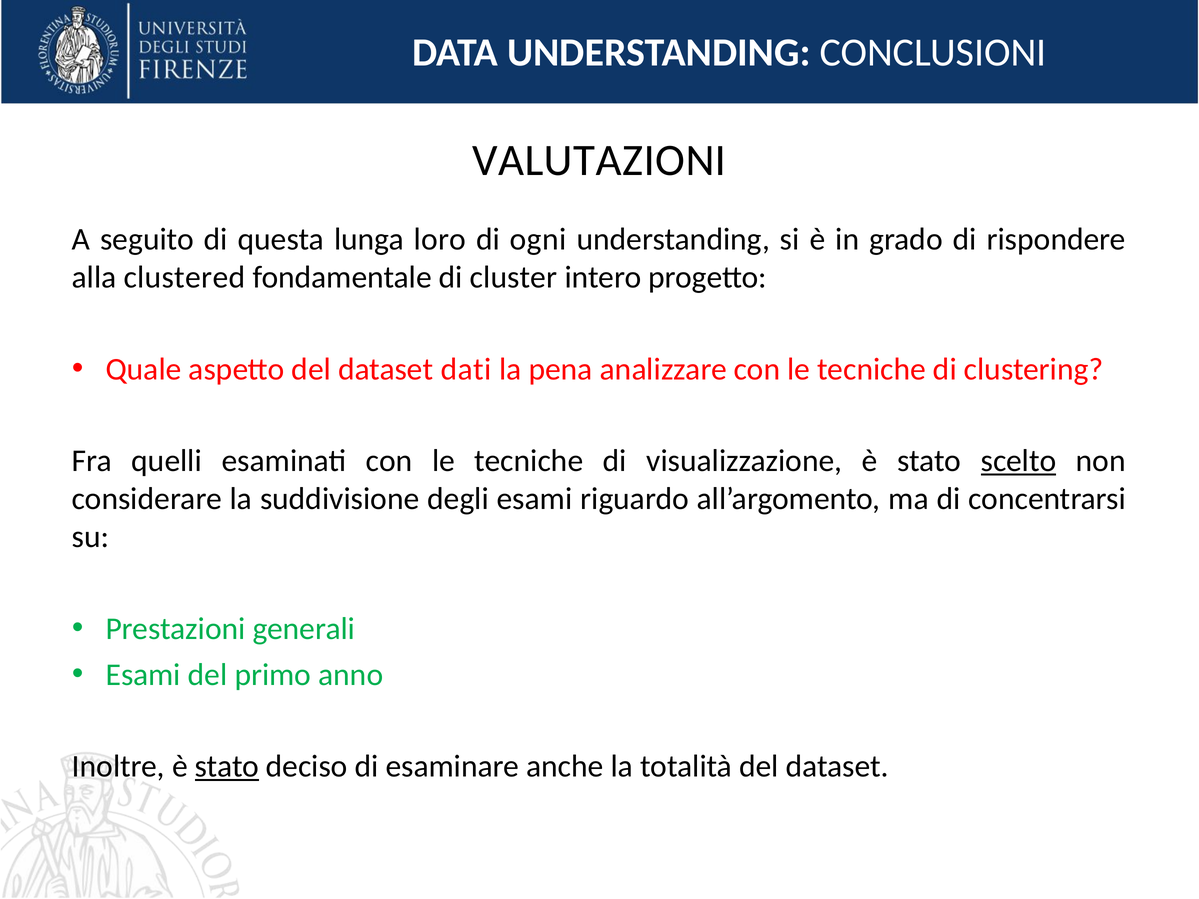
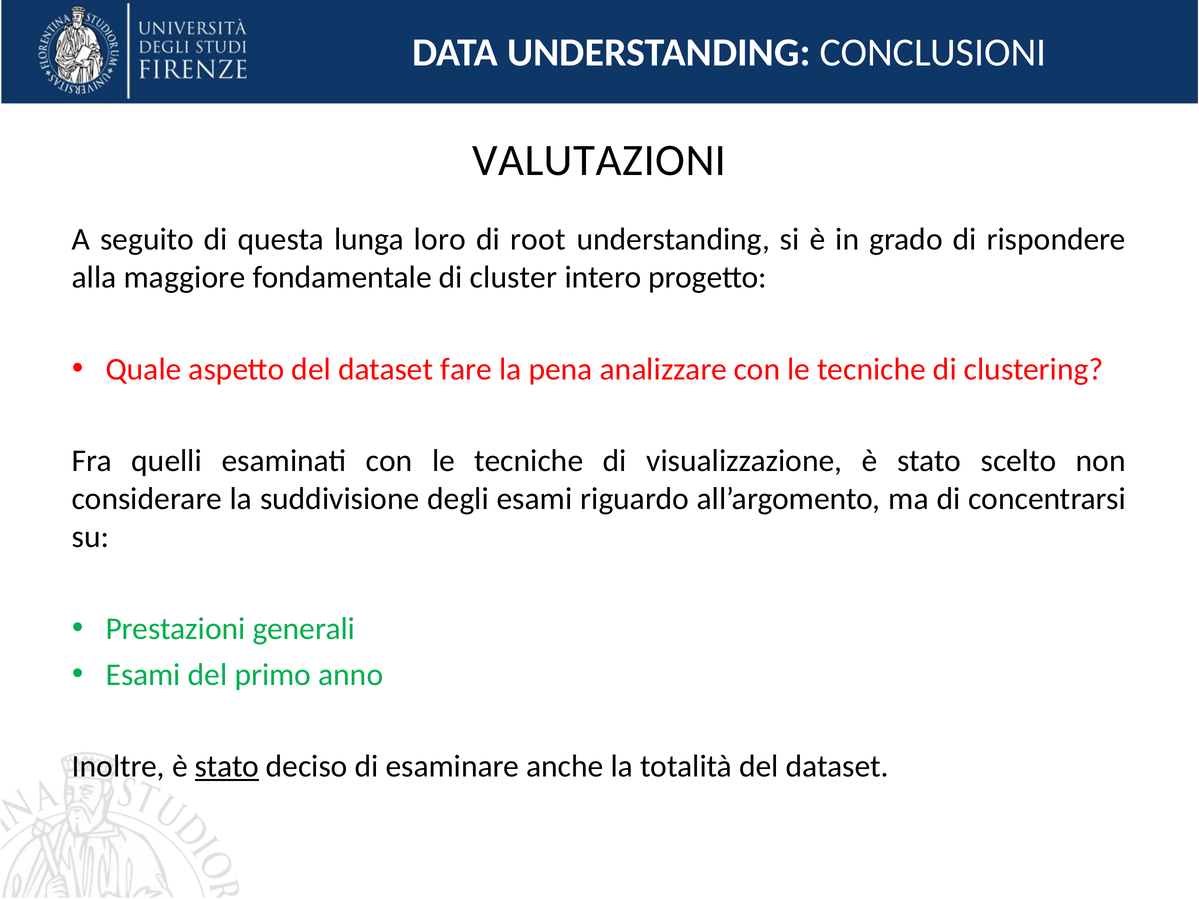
ogni: ogni -> root
clustered: clustered -> maggiore
dati: dati -> fare
scelto underline: present -> none
